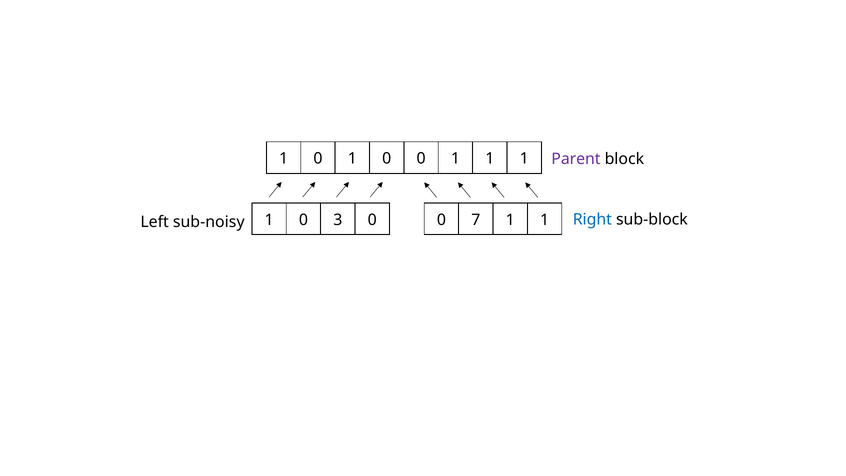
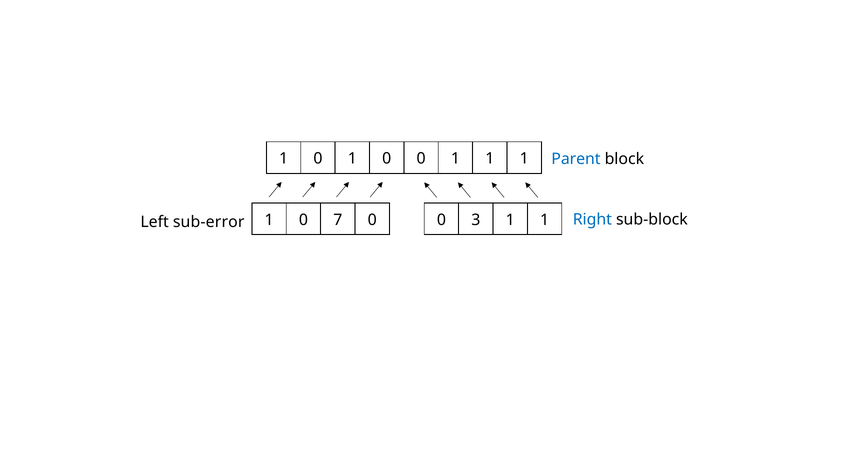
Parent colour: purple -> blue
3: 3 -> 7
7: 7 -> 3
sub-noisy: sub-noisy -> sub-error
